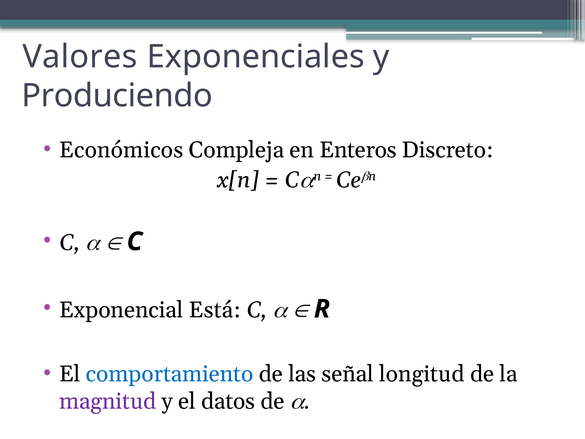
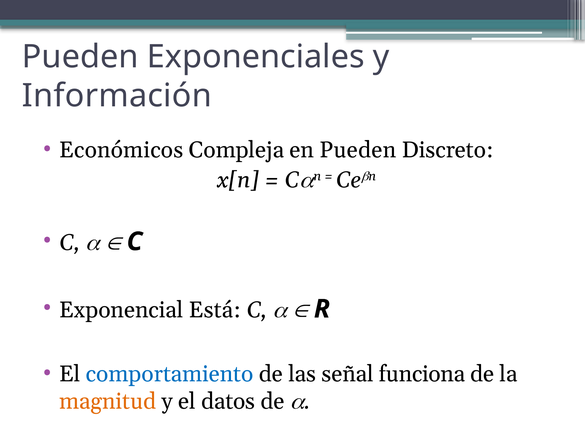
Valores at (80, 57): Valores -> Pueden
Produciendo: Produciendo -> Información
en Enteros: Enteros -> Pueden
longitud: longitud -> funciona
magnitud colour: purple -> orange
